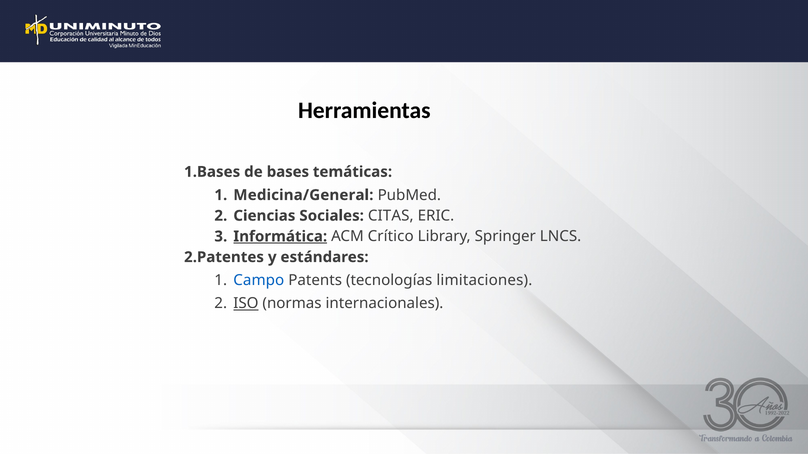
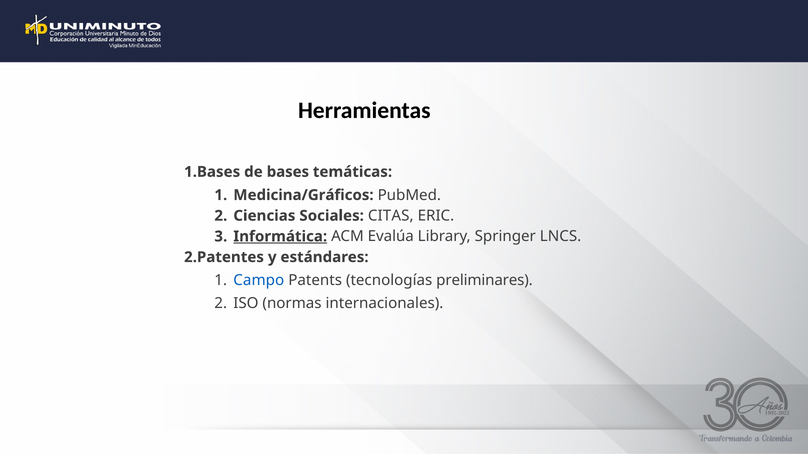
Medicina/General: Medicina/General -> Medicina/Gráficos
Crítico: Crítico -> Evalúa
limitaciones: limitaciones -> preliminares
ISO underline: present -> none
